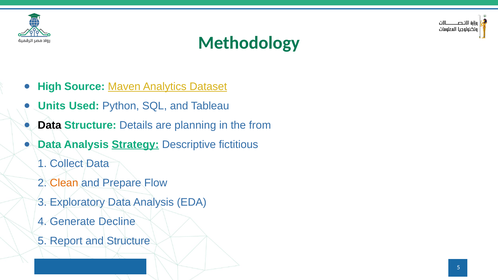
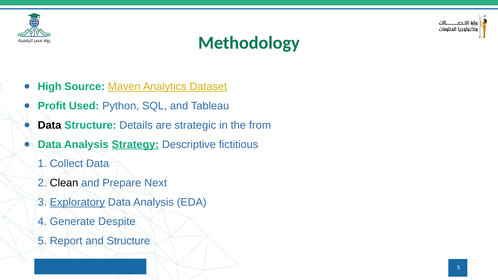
Units: Units -> Profit
planning: planning -> strategic
Clean colour: orange -> black
Flow: Flow -> Next
Exploratory underline: none -> present
Decline: Decline -> Despite
